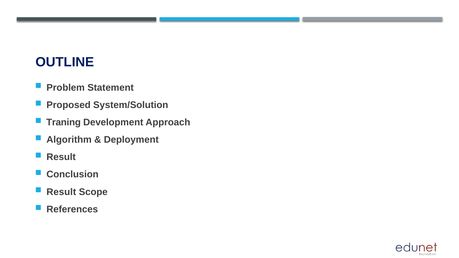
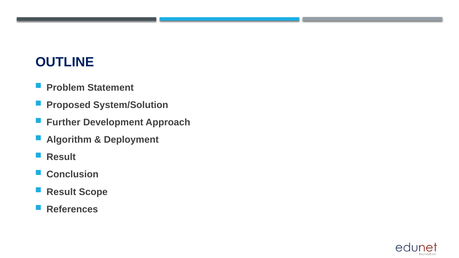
Traning: Traning -> Further
